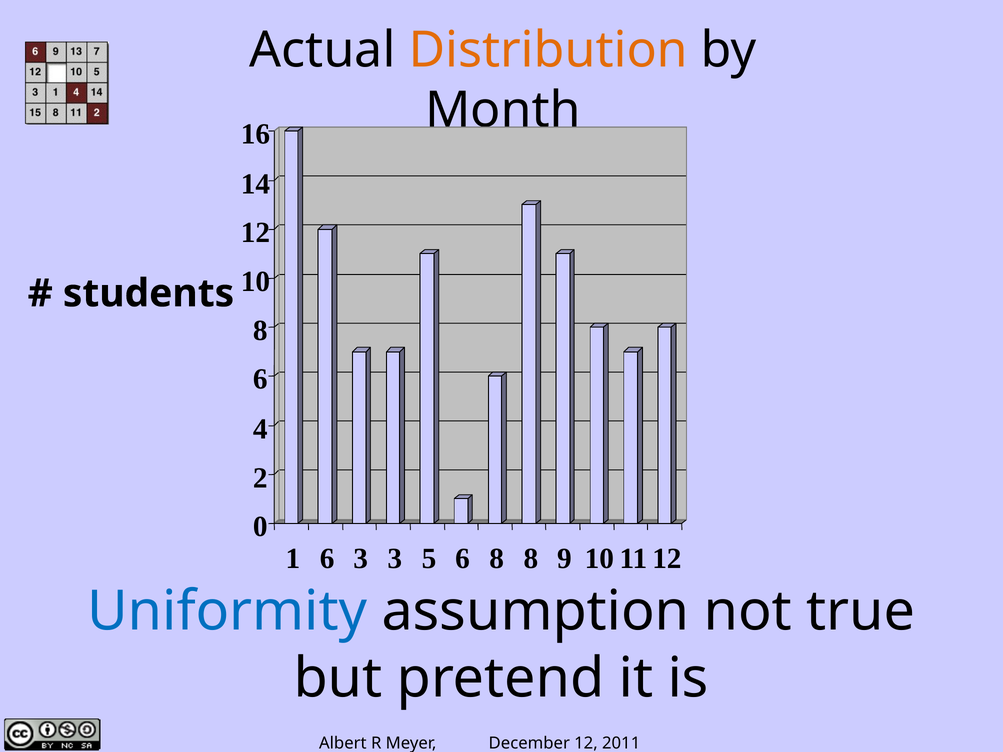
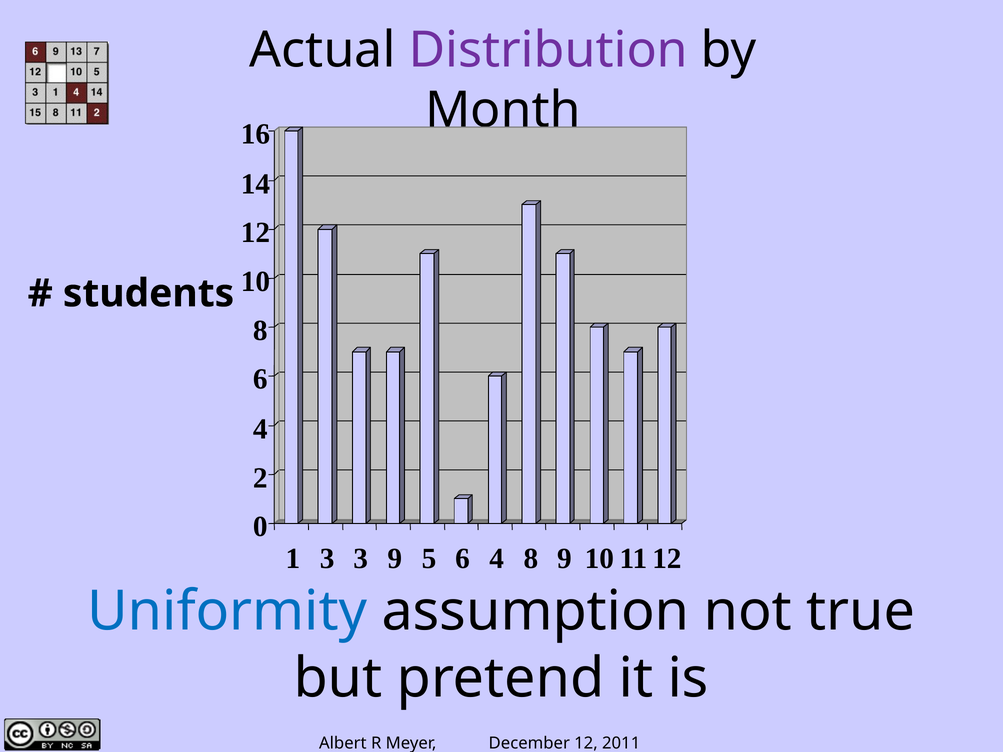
Distribution colour: orange -> purple
1 6: 6 -> 3
3 3: 3 -> 9
5 6 8: 8 -> 4
